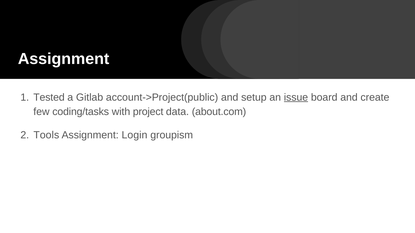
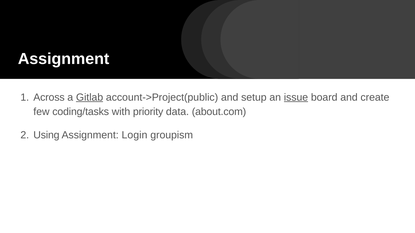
Tested: Tested -> Across
Gitlab underline: none -> present
project: project -> priority
Tools: Tools -> Using
